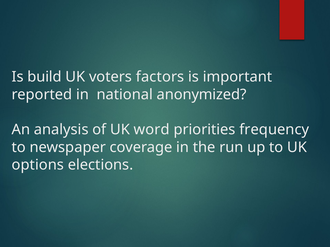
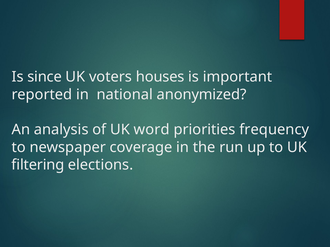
build: build -> since
factors: factors -> houses
options: options -> filtering
